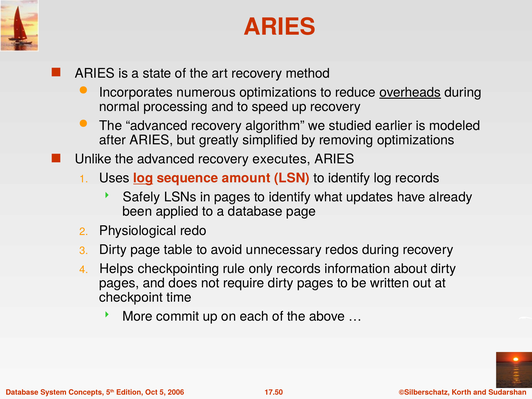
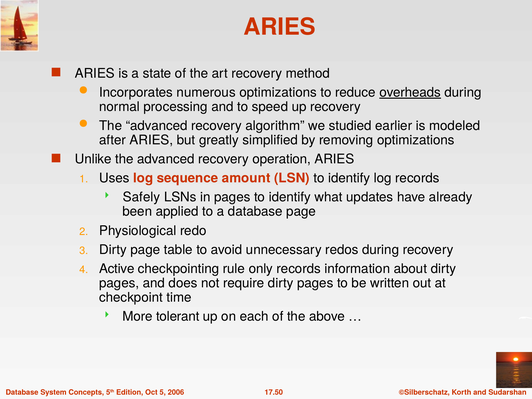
executes: executes -> operation
log at (143, 178) underline: present -> none
Helps: Helps -> Active
commit: commit -> tolerant
